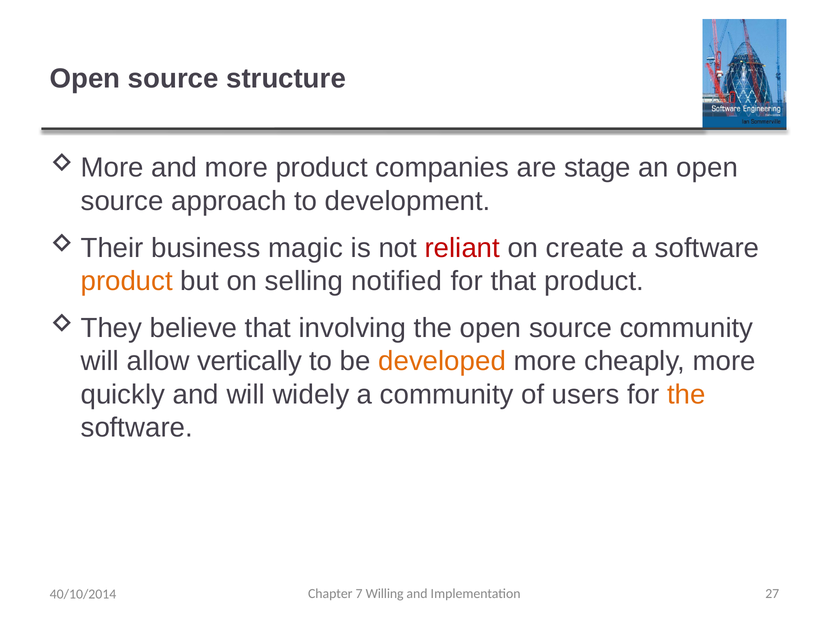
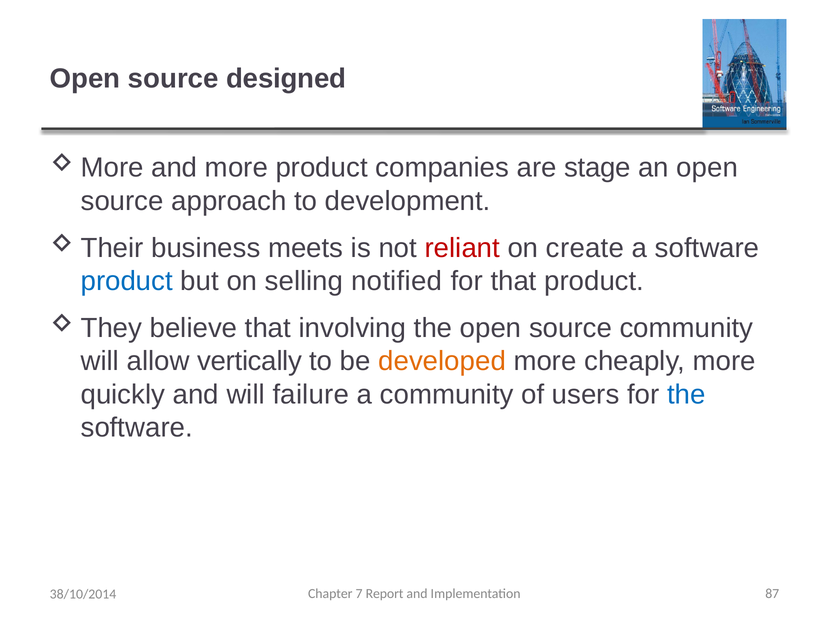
structure: structure -> designed
magic: magic -> meets
product at (127, 281) colour: orange -> blue
widely: widely -> failure
the at (686, 394) colour: orange -> blue
Willing: Willing -> Report
27: 27 -> 87
40/10/2014: 40/10/2014 -> 38/10/2014
